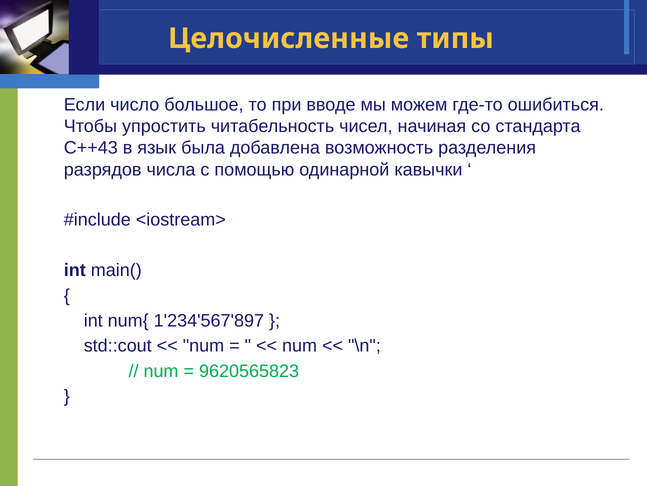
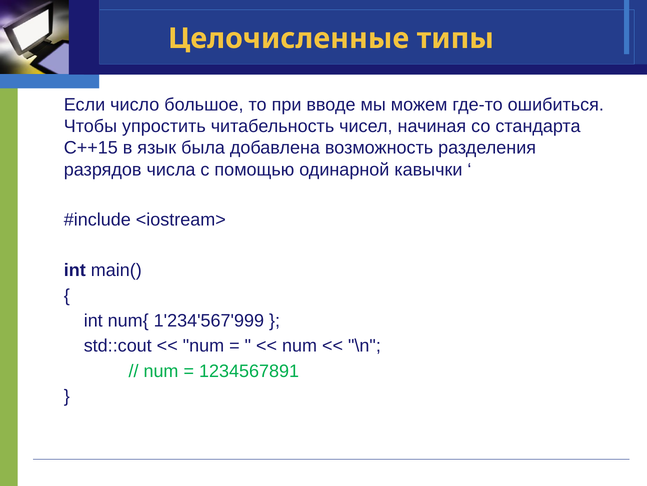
C++43: C++43 -> C++15
1'234'567'897: 1'234'567'897 -> 1'234'567'999
9620565823: 9620565823 -> 1234567891
